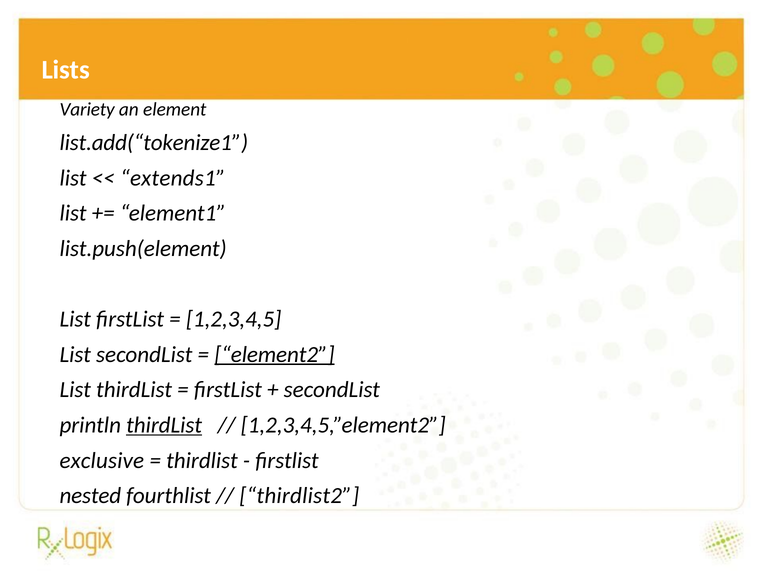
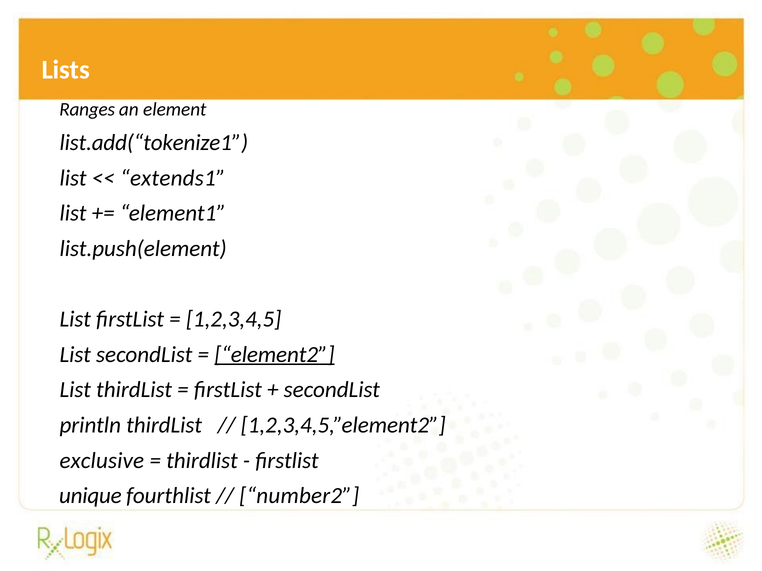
Variety: Variety -> Ranges
thirdList at (164, 426) underline: present -> none
nested: nested -> unique
thirdlist2: thirdlist2 -> number2
